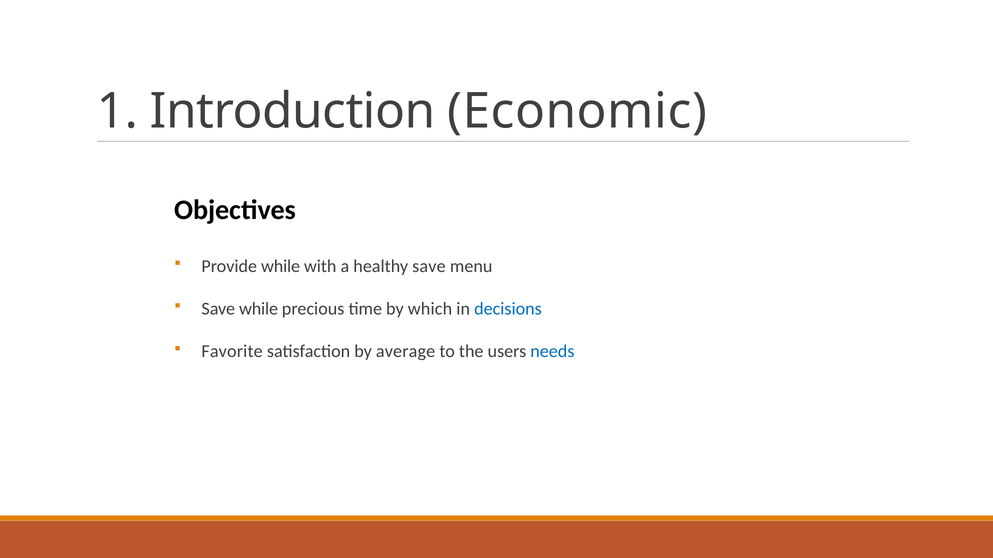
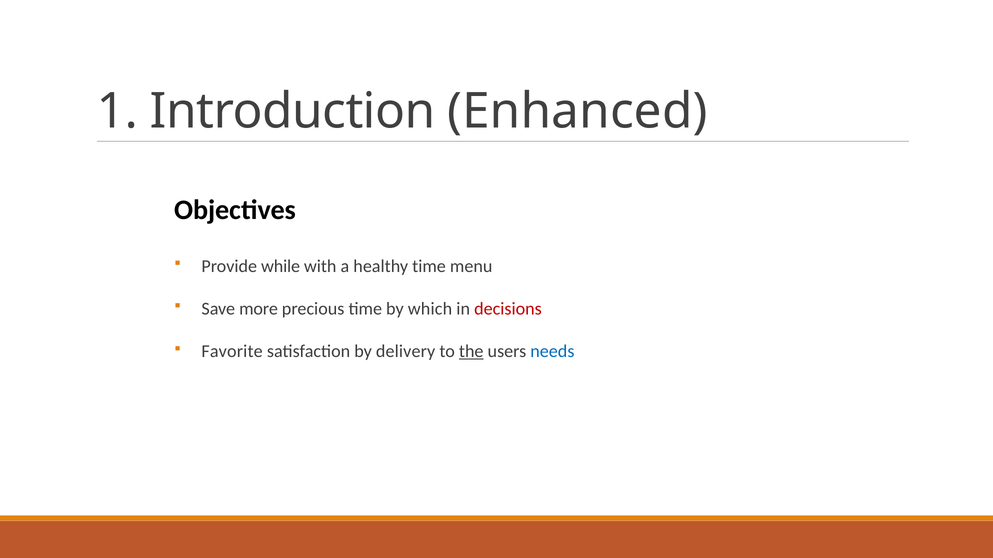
Economic: Economic -> Enhanced
healthy save: save -> time
Save while: while -> more
decisions colour: blue -> red
average: average -> delivery
the underline: none -> present
